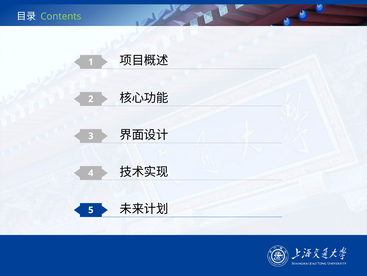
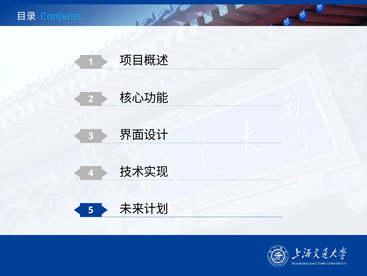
Contents colour: light green -> light blue
